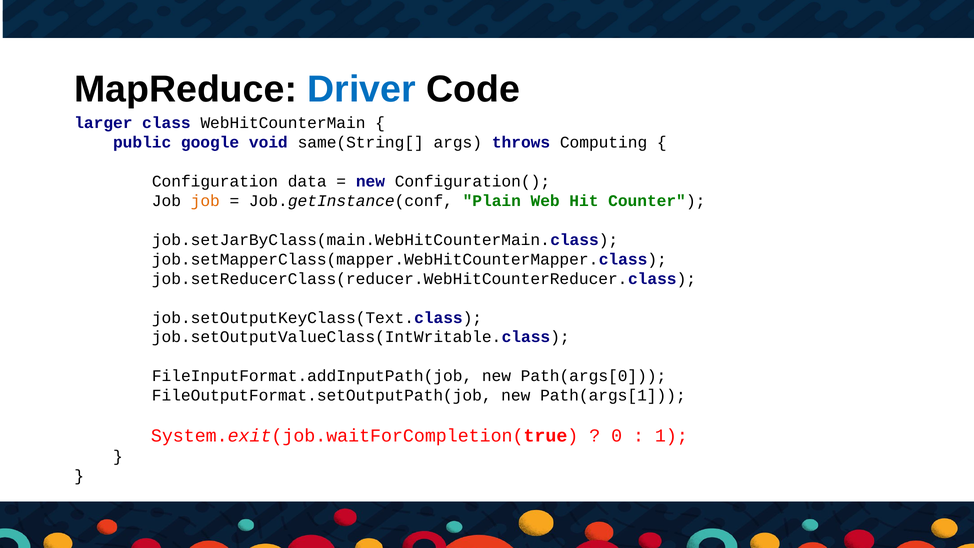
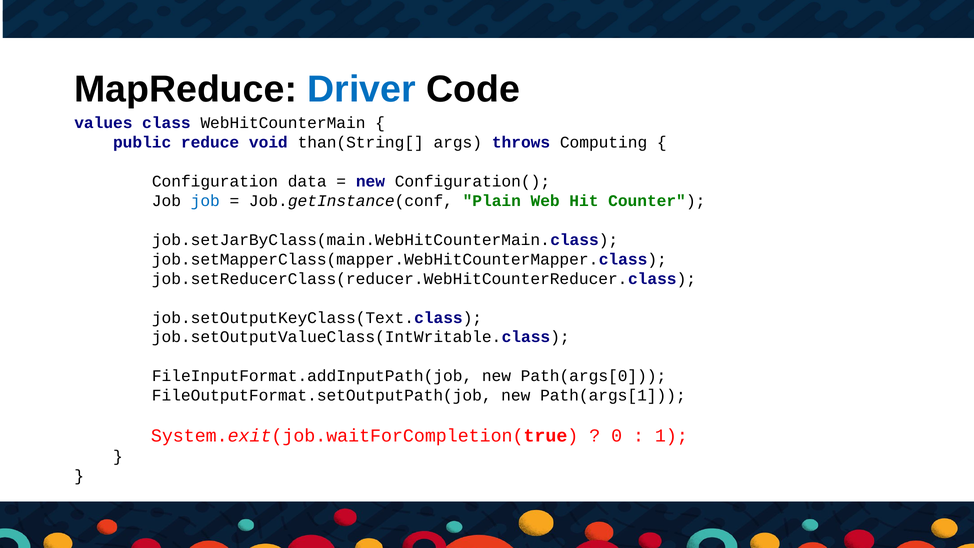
larger: larger -> values
google: google -> reduce
same(String[: same(String[ -> than(String[
job at (205, 201) colour: orange -> blue
